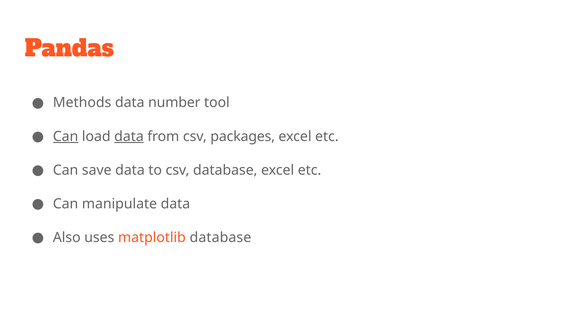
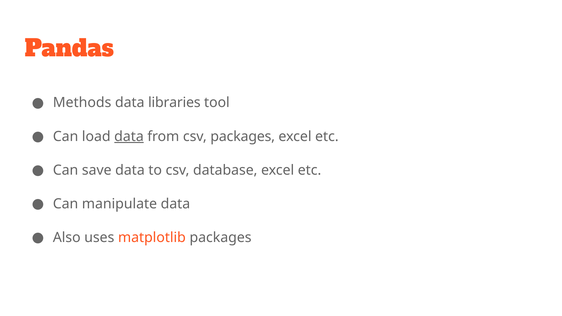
number: number -> libraries
Can at (66, 136) underline: present -> none
matplotlib database: database -> packages
